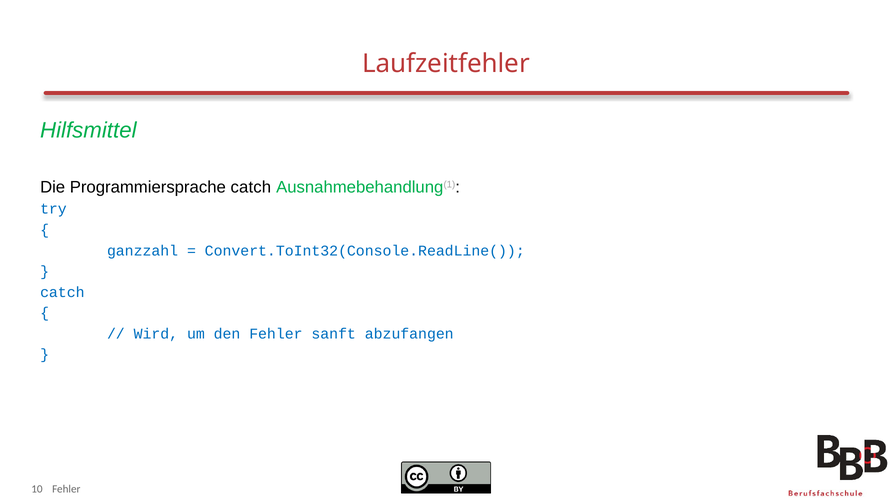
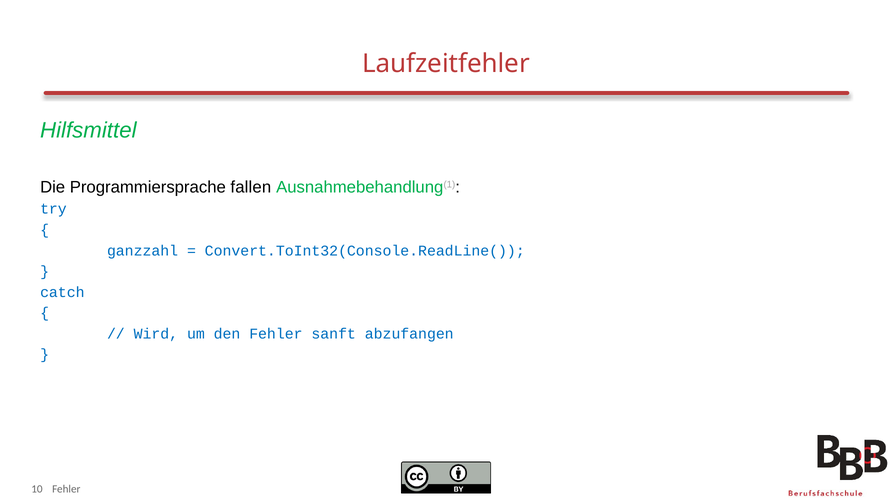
Programmiersprache catch: catch -> fallen
